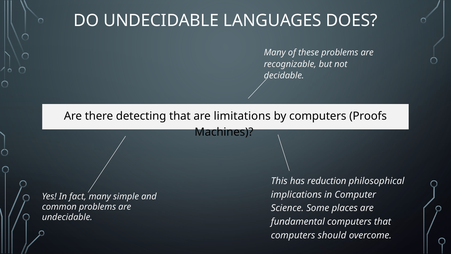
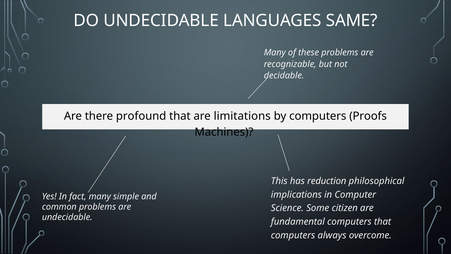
DOES: DOES -> SAME
detecting: detecting -> profound
places: places -> citizen
should: should -> always
